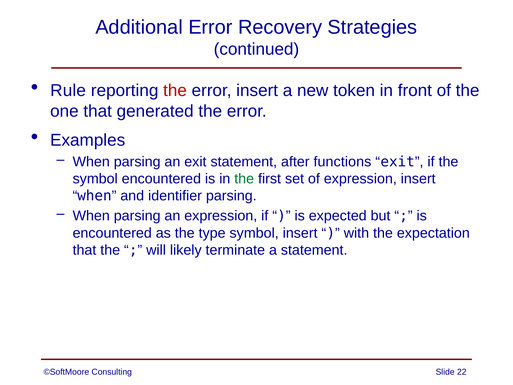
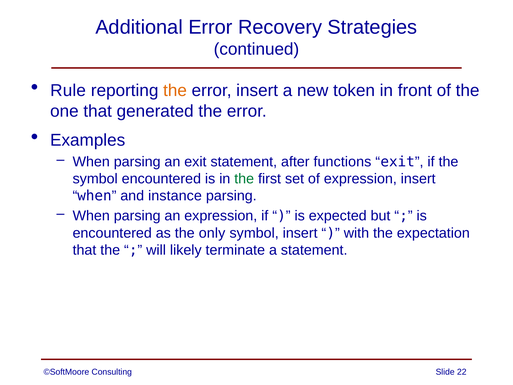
the at (175, 91) colour: red -> orange
identifier: identifier -> instance
type: type -> only
